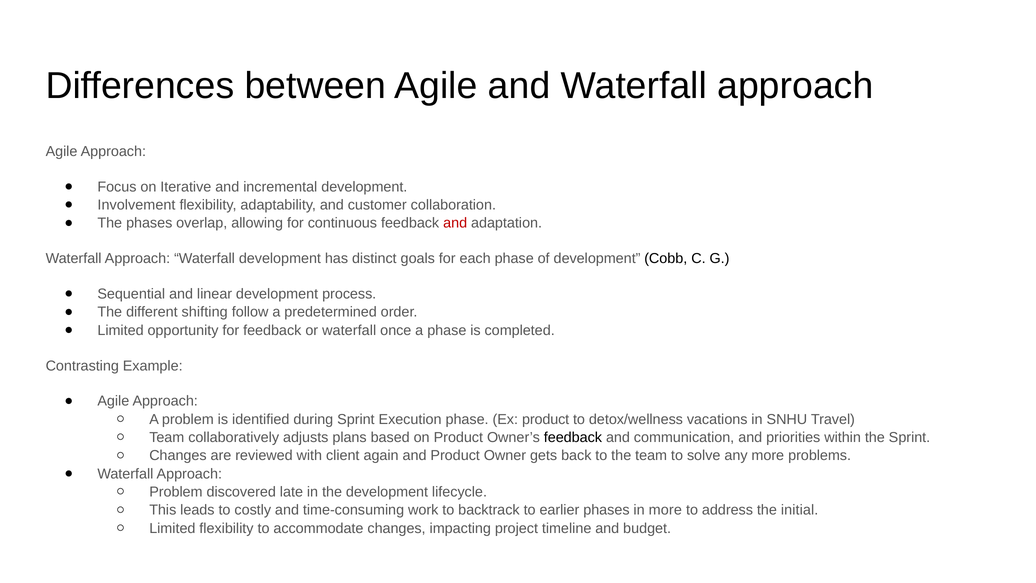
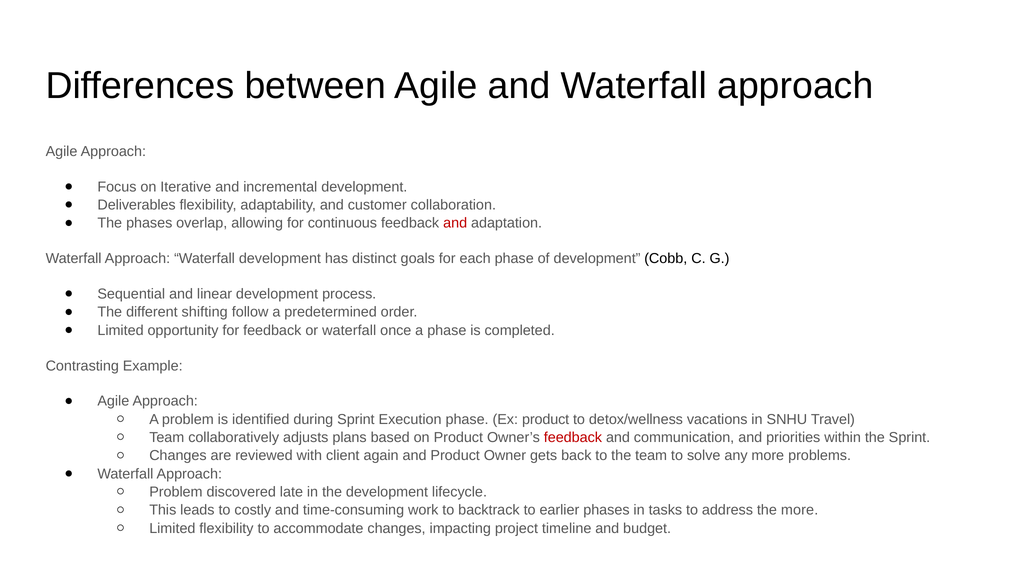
Involvement: Involvement -> Deliverables
feedback at (573, 437) colour: black -> red
in more: more -> tasks
the initial: initial -> more
